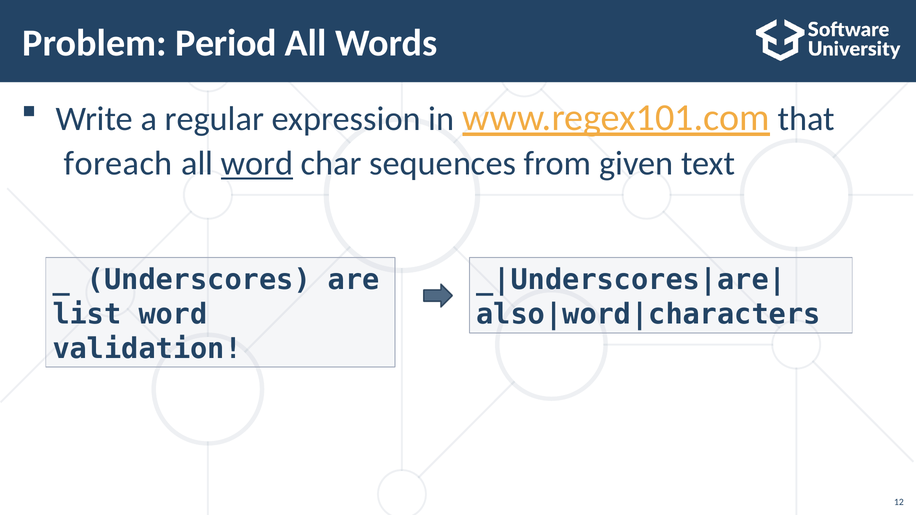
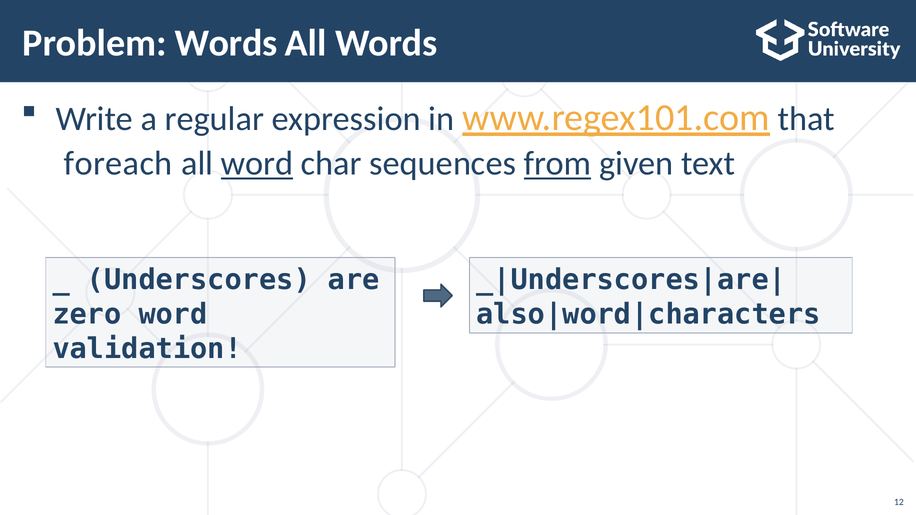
Problem Period: Period -> Words
from underline: none -> present
list: list -> zero
